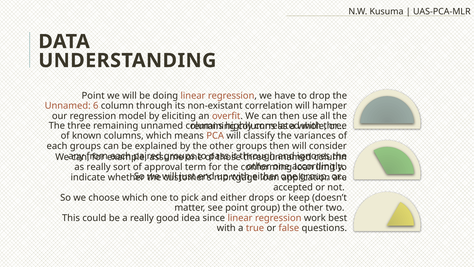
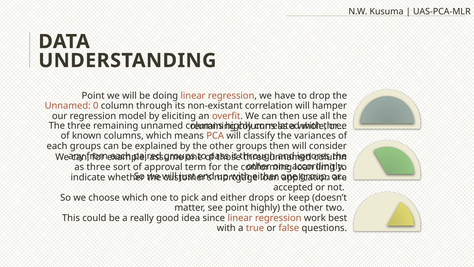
6: 6 -> 0
as really: really -> three
point group: group -> highly
